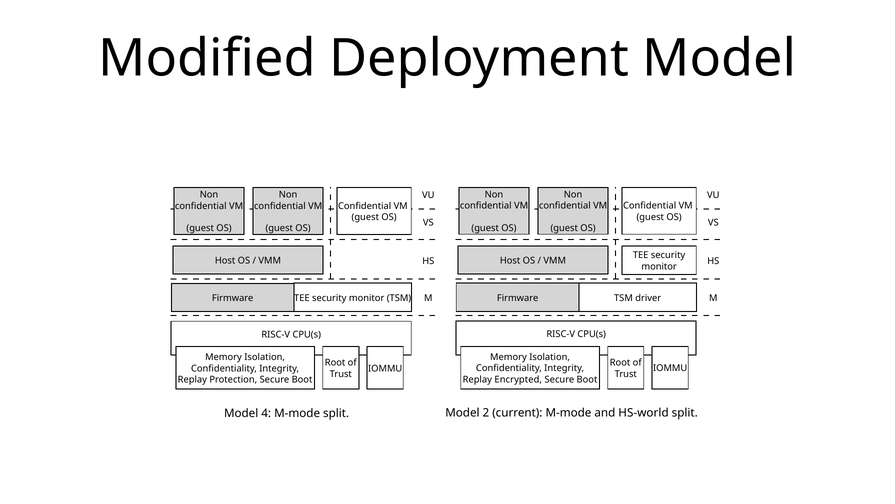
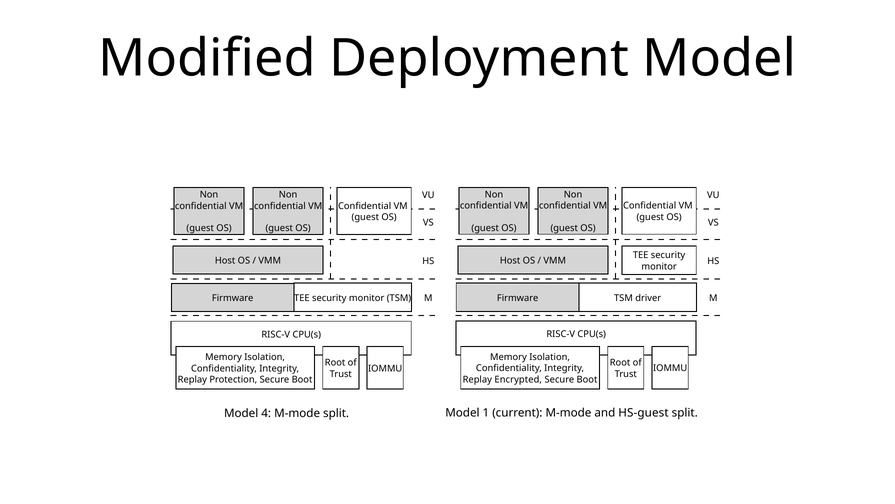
2: 2 -> 1
HS-world: HS-world -> HS-guest
